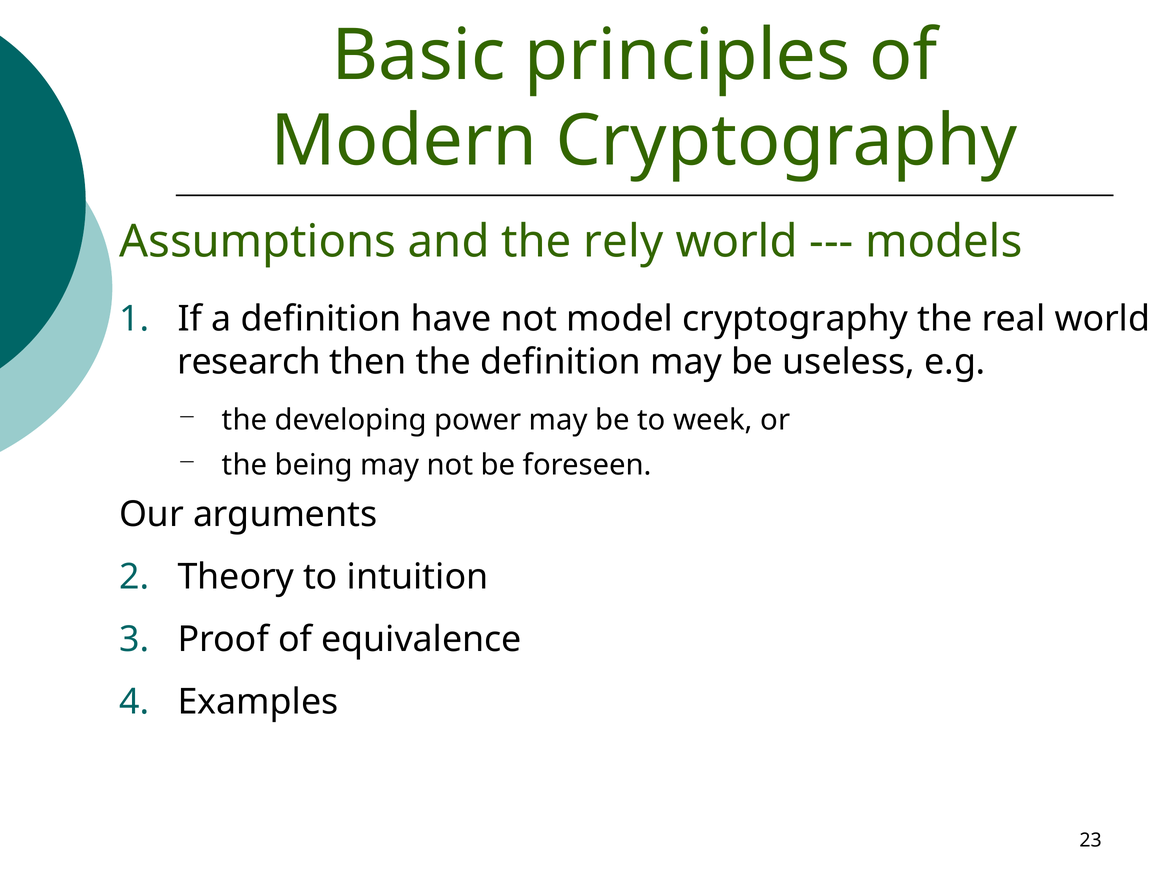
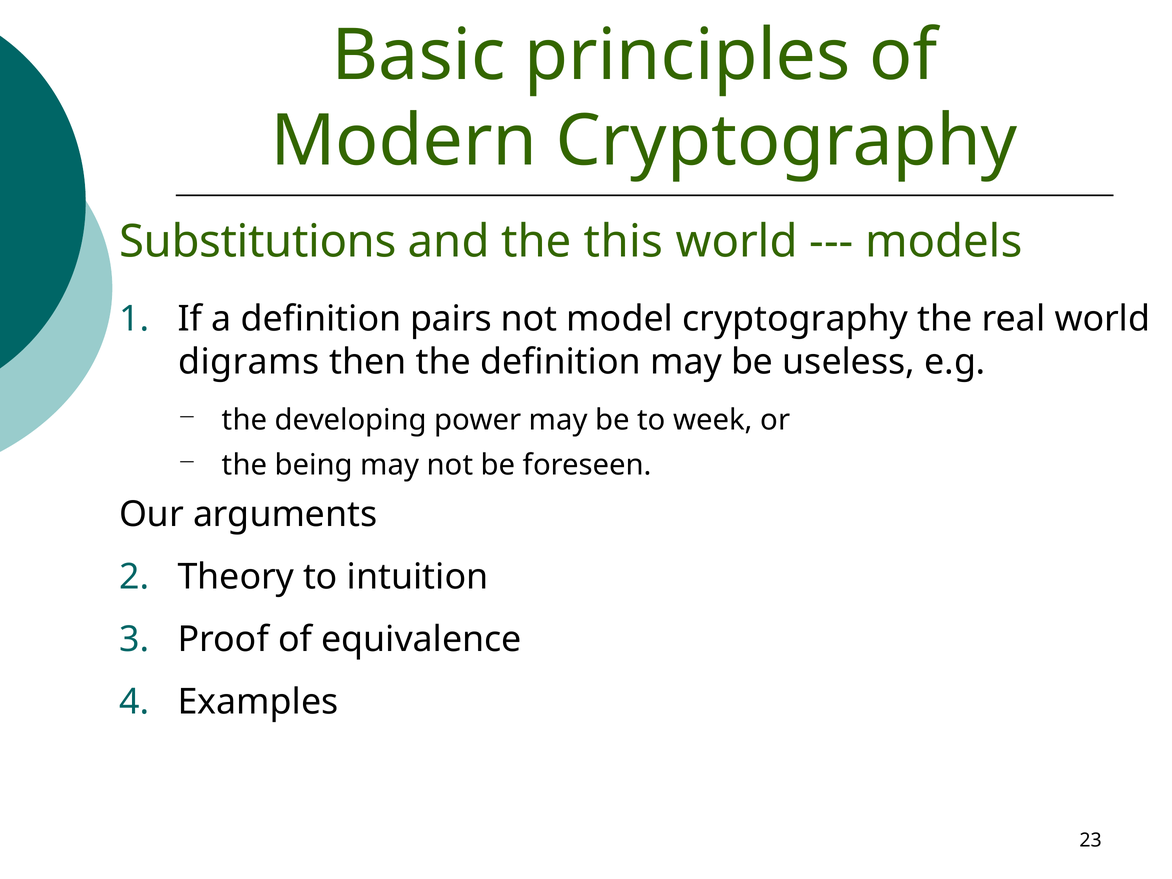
Assumptions: Assumptions -> Substitutions
rely: rely -> this
have: have -> pairs
research: research -> digrams
